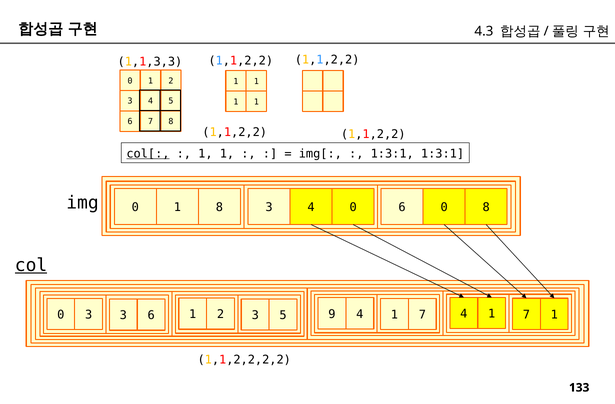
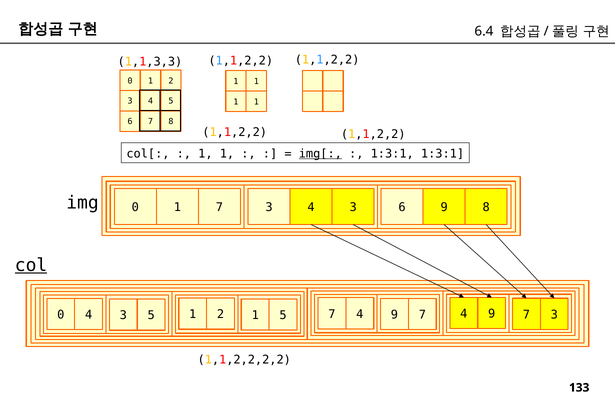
4.3: 4.3 -> 6.4
col[ underline: present -> none
img[ underline: none -> present
1 8: 8 -> 7
3 4 0: 0 -> 3
6 0: 0 -> 9
0 3: 3 -> 4
3 6: 6 -> 5
3 at (255, 315): 3 -> 1
5 9: 9 -> 7
1 at (394, 315): 1 -> 9
1 at (492, 314): 1 -> 9
1 at (554, 315): 1 -> 3
